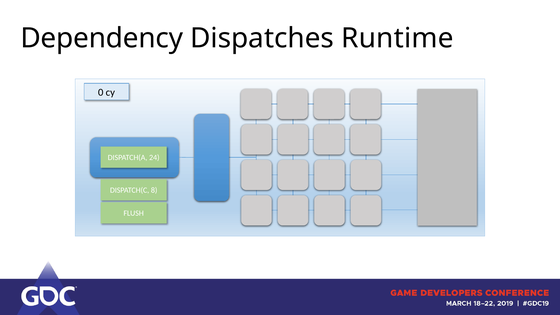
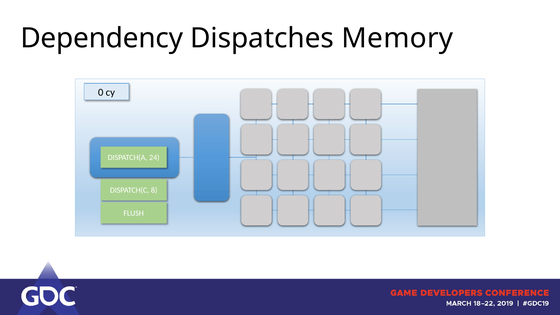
Runtime: Runtime -> Memory
